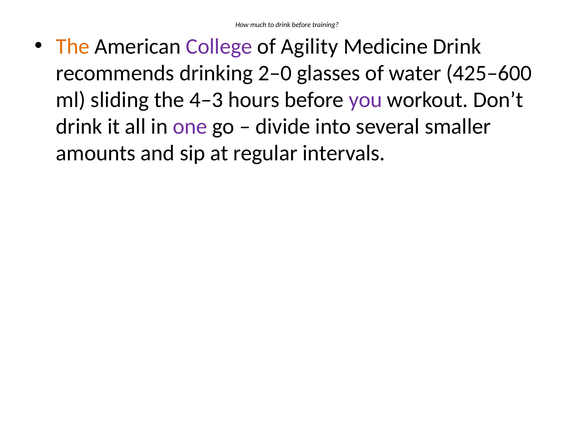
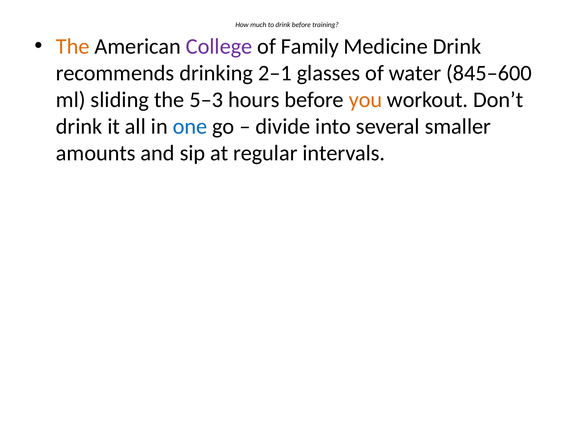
Agility: Agility -> Family
2–0: 2–0 -> 2–1
425–600: 425–600 -> 845–600
4–3: 4–3 -> 5–3
you colour: purple -> orange
one colour: purple -> blue
